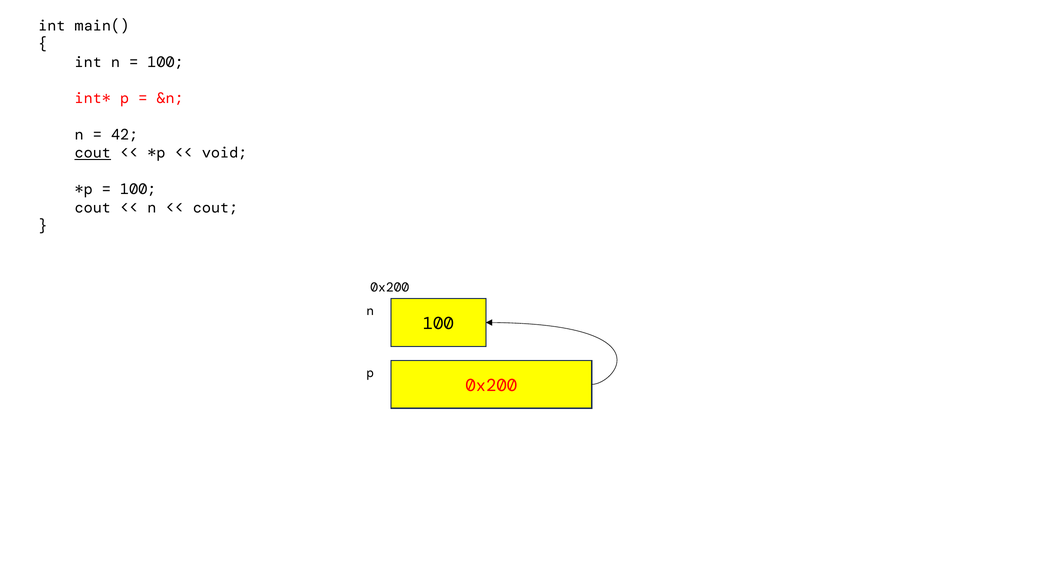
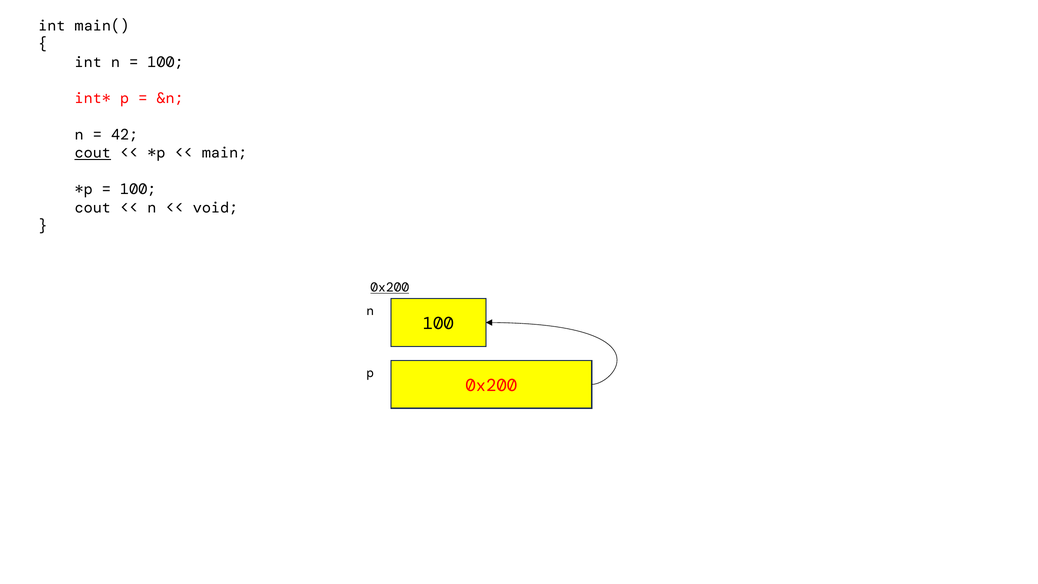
void: void -> main
cout at (216, 207): cout -> void
0x200 at (390, 288) underline: none -> present
